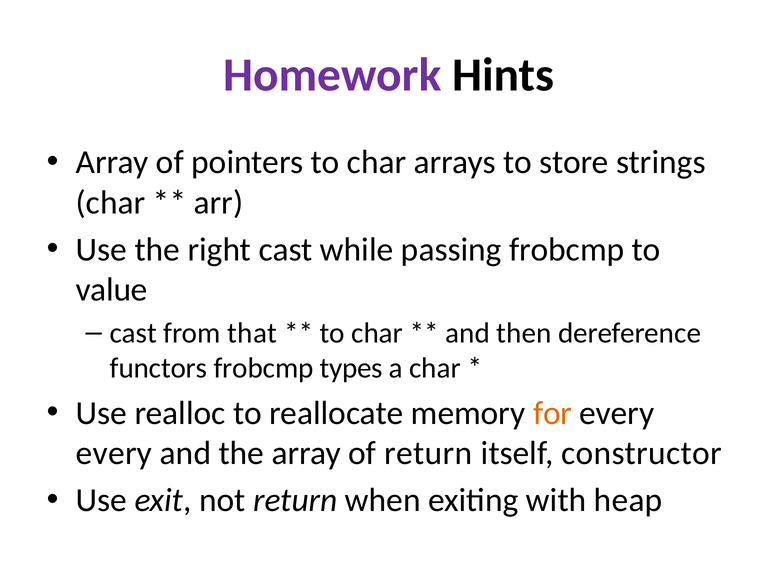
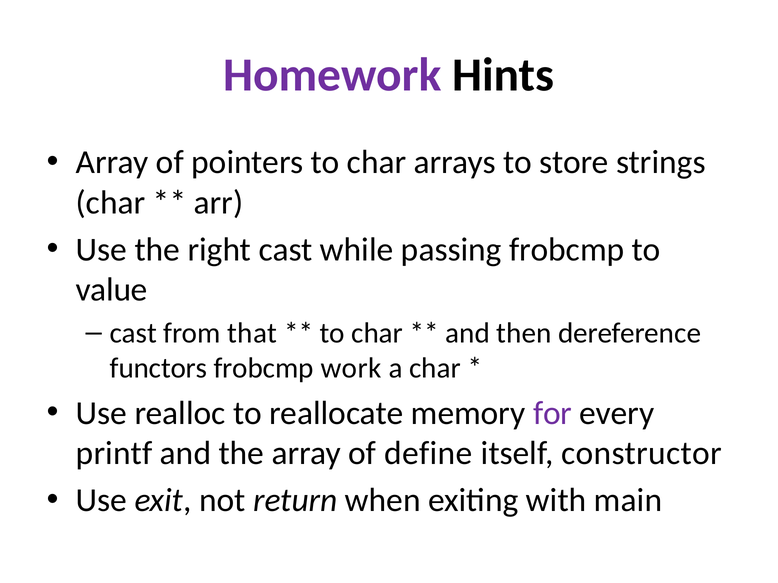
types: types -> work
for colour: orange -> purple
every at (114, 454): every -> printf
of return: return -> define
heap: heap -> main
